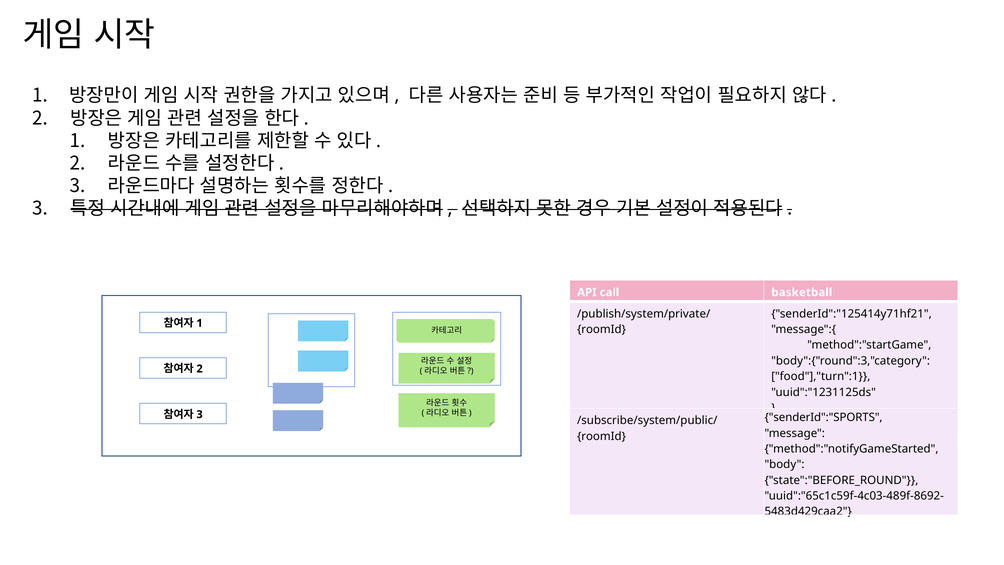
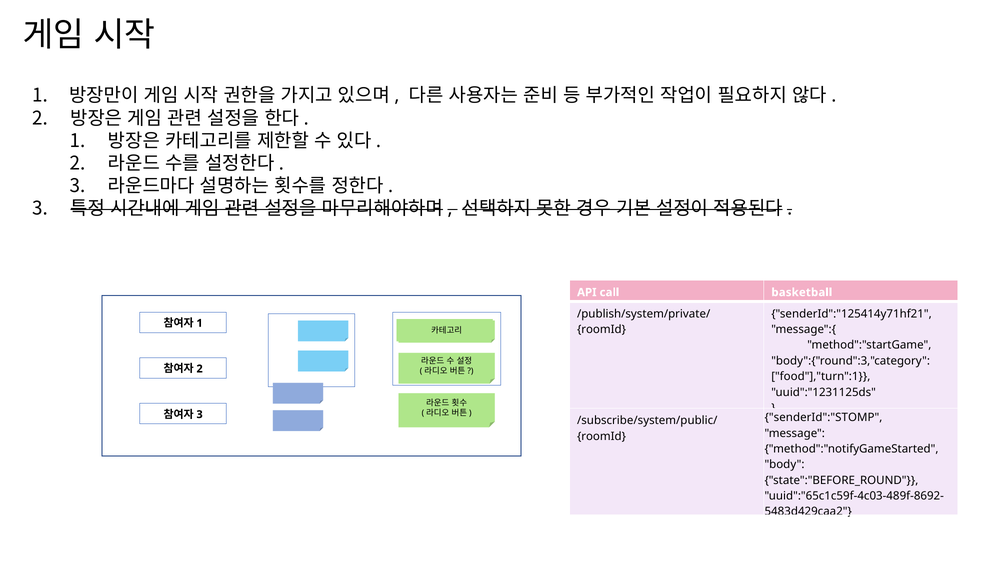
senderId":"SPORTS: senderId":"SPORTS -> senderId":"STOMP
